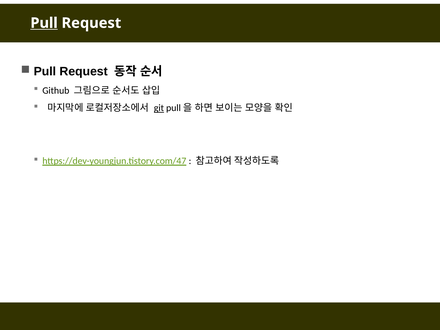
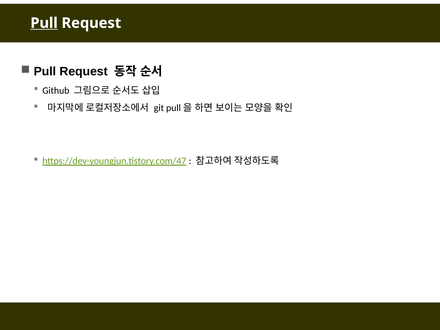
git underline: present -> none
